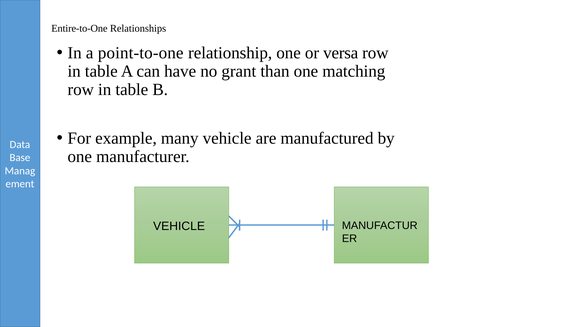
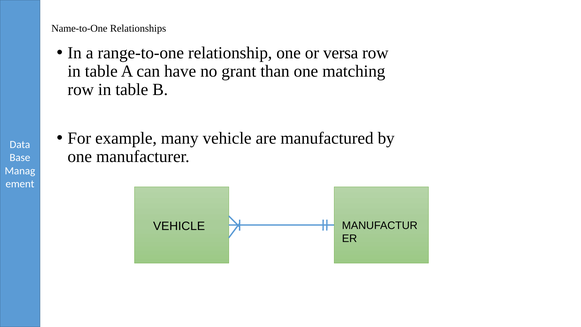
Entire-to-One: Entire-to-One -> Name-to-One
point-to-one: point-to-one -> range-to-one
